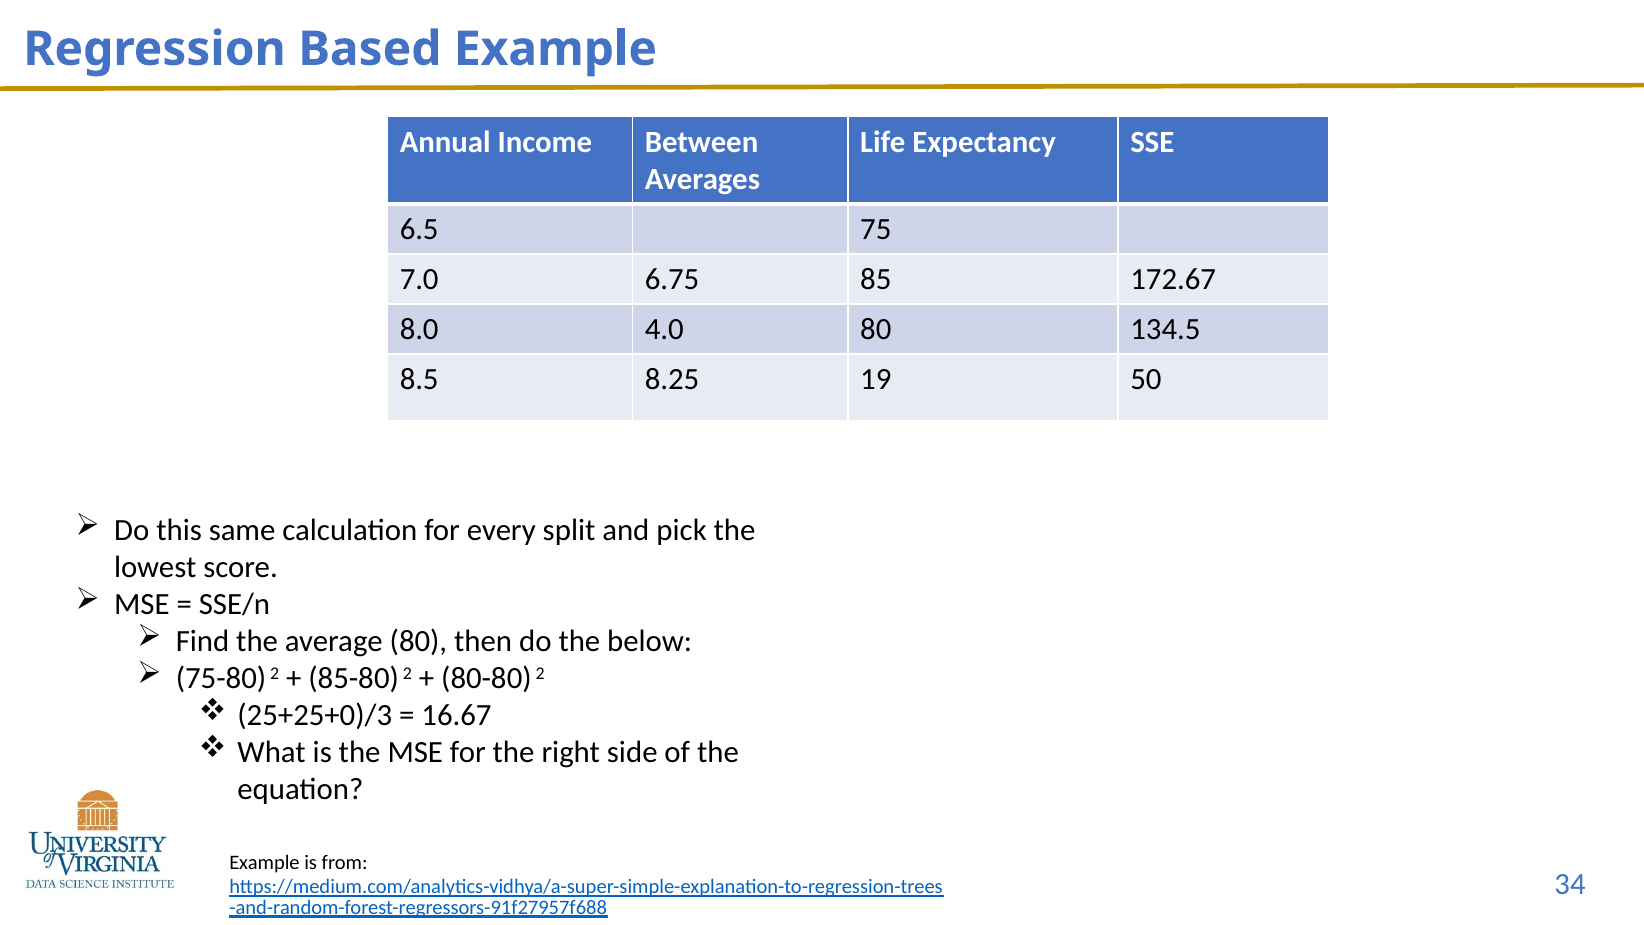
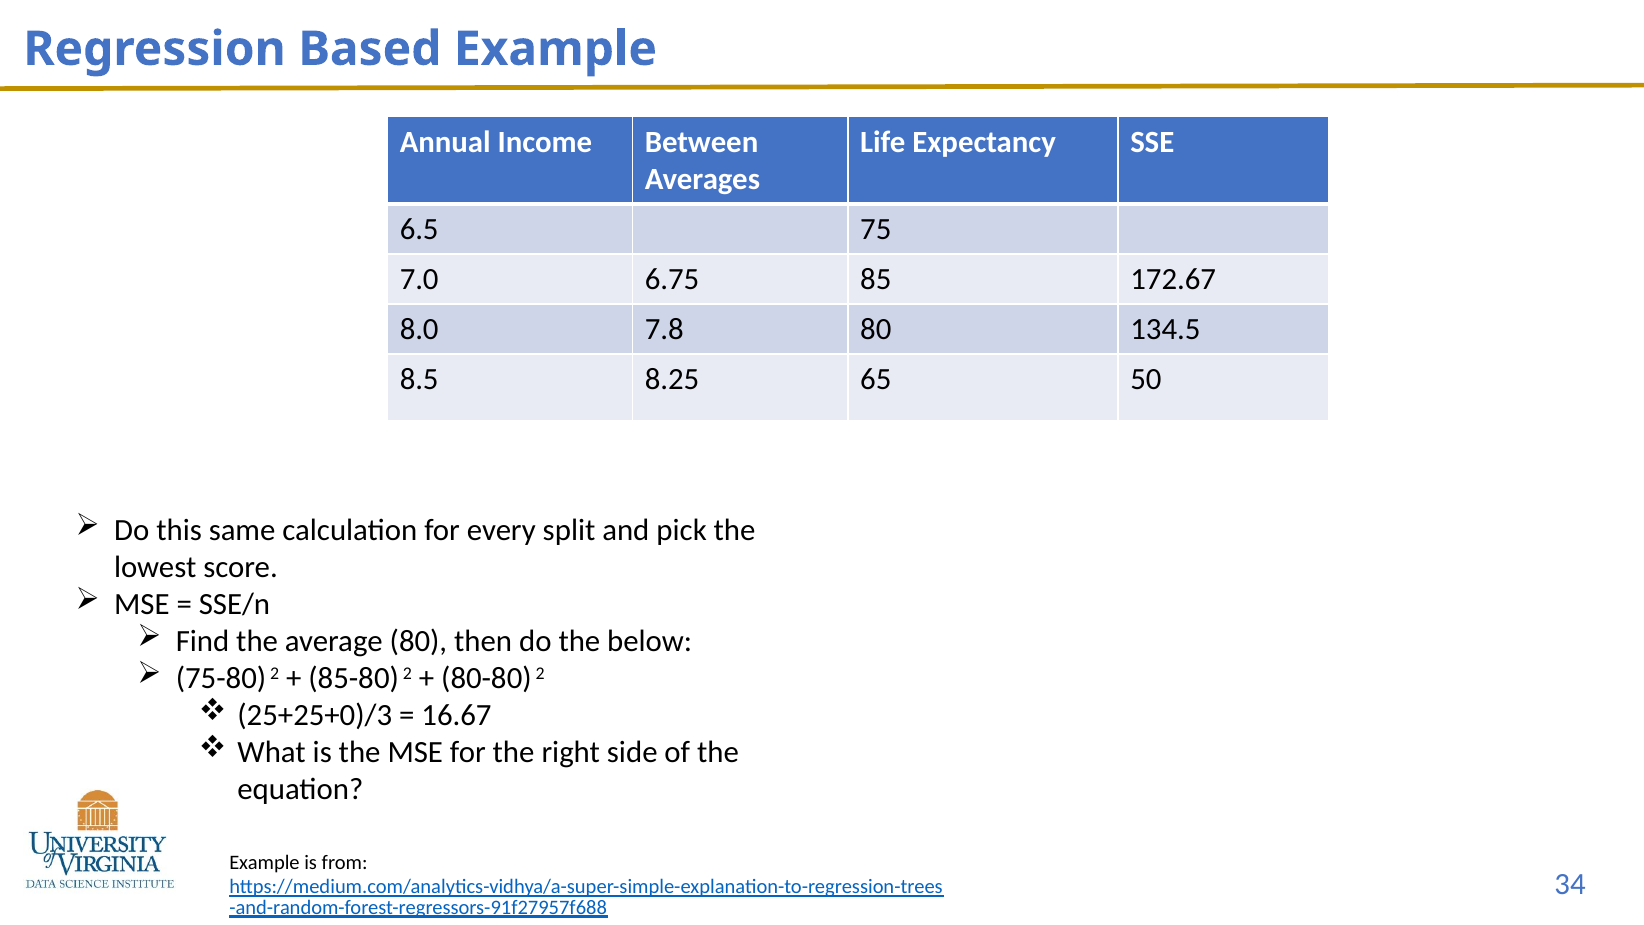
4.0: 4.0 -> 7.8
19: 19 -> 65
